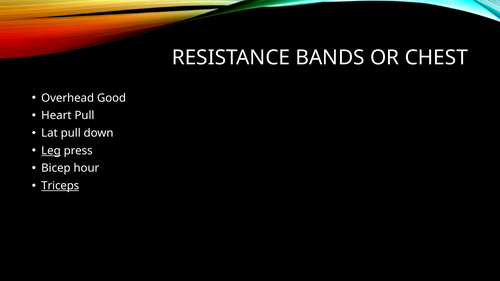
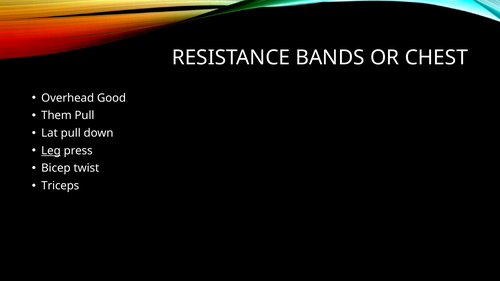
Heart: Heart -> Them
hour: hour -> twist
Triceps underline: present -> none
